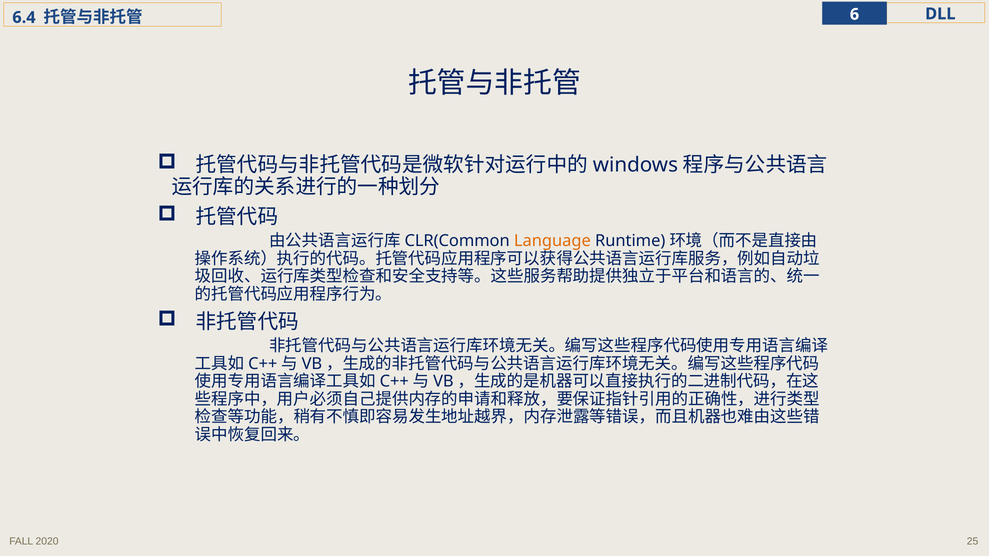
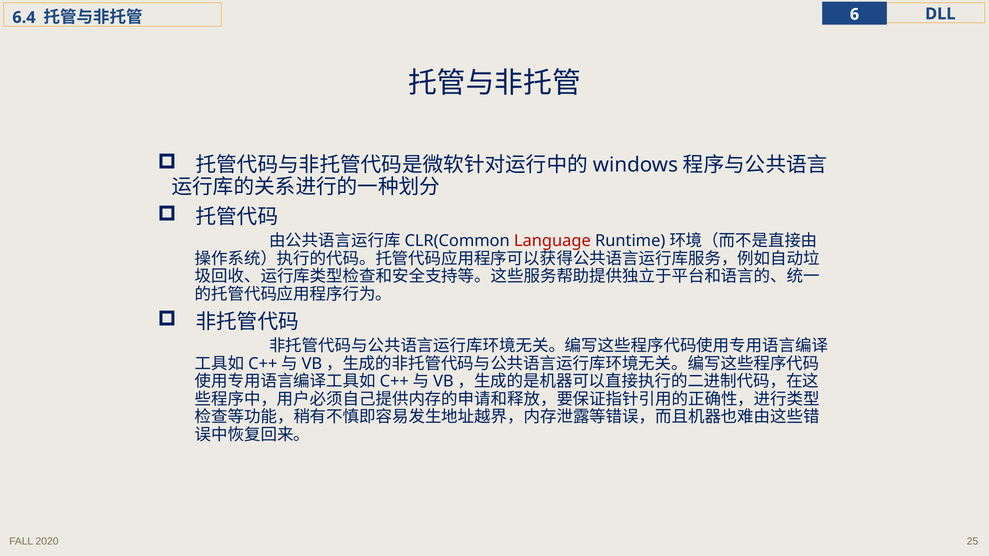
Language colour: orange -> red
